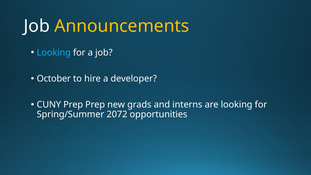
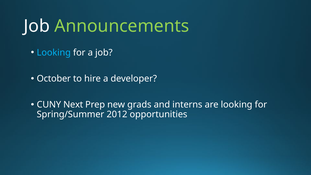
Announcements colour: yellow -> light green
CUNY Prep: Prep -> Next
2072: 2072 -> 2012
